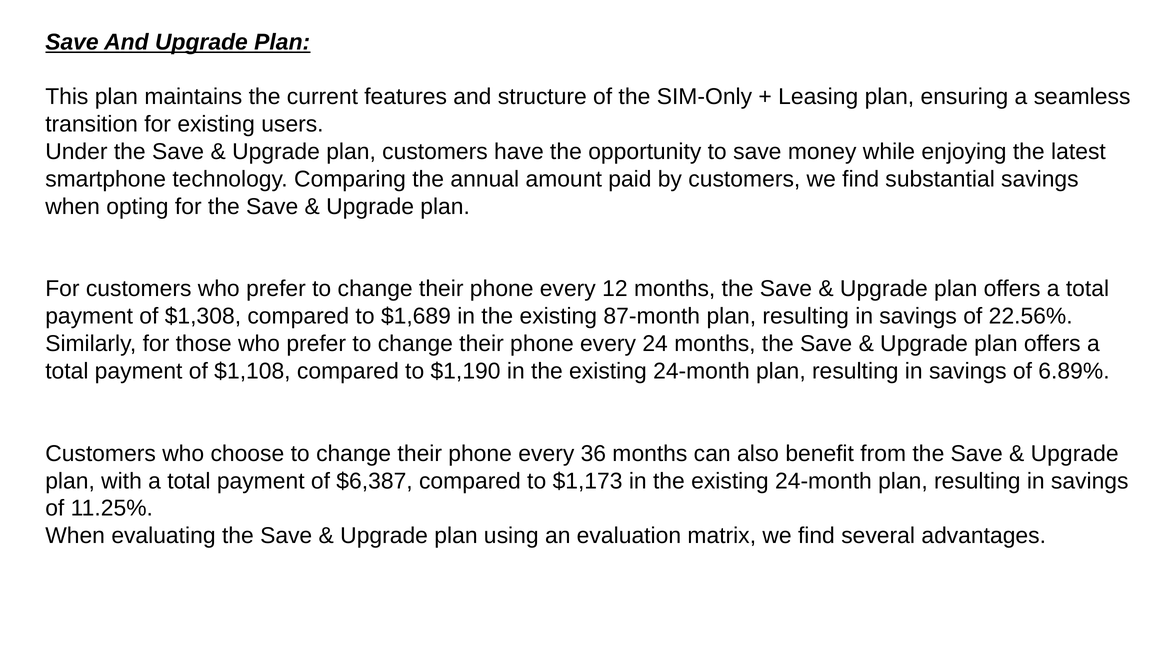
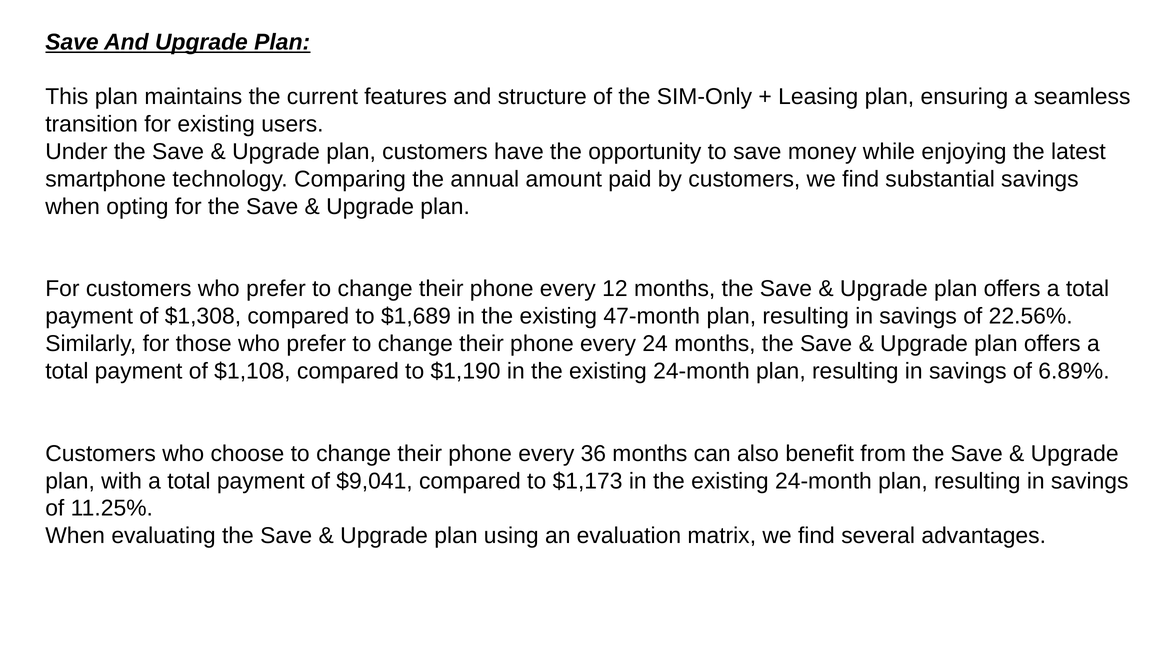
87-month: 87-month -> 47-month
$6,387: $6,387 -> $9,041
